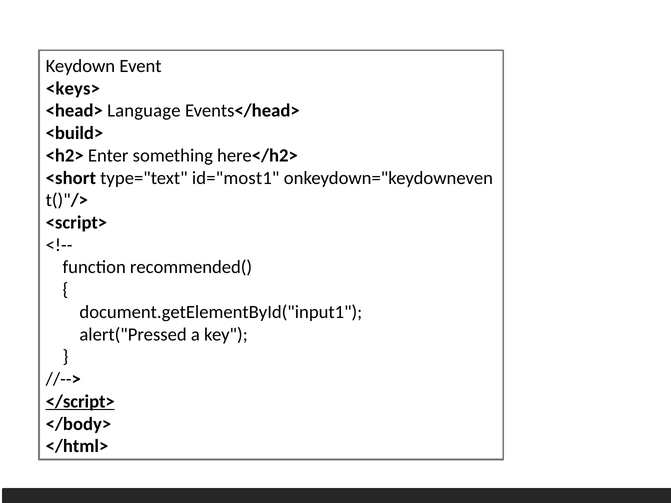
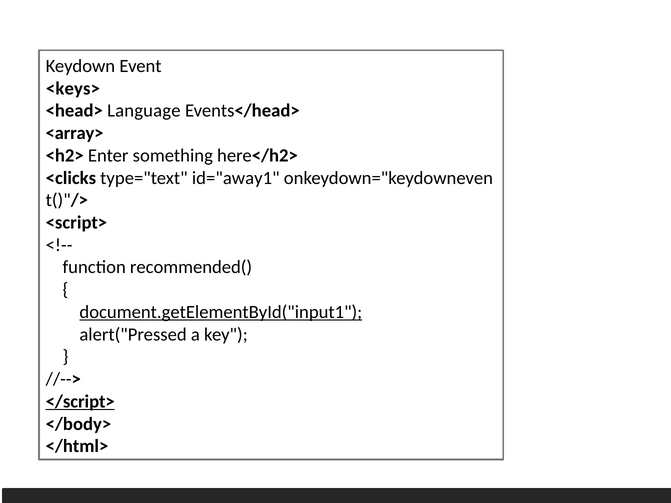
<build>: <build> -> <array>
<short: <short -> <clicks
id="most1: id="most1 -> id="away1
document.getElementById("input1 underline: none -> present
